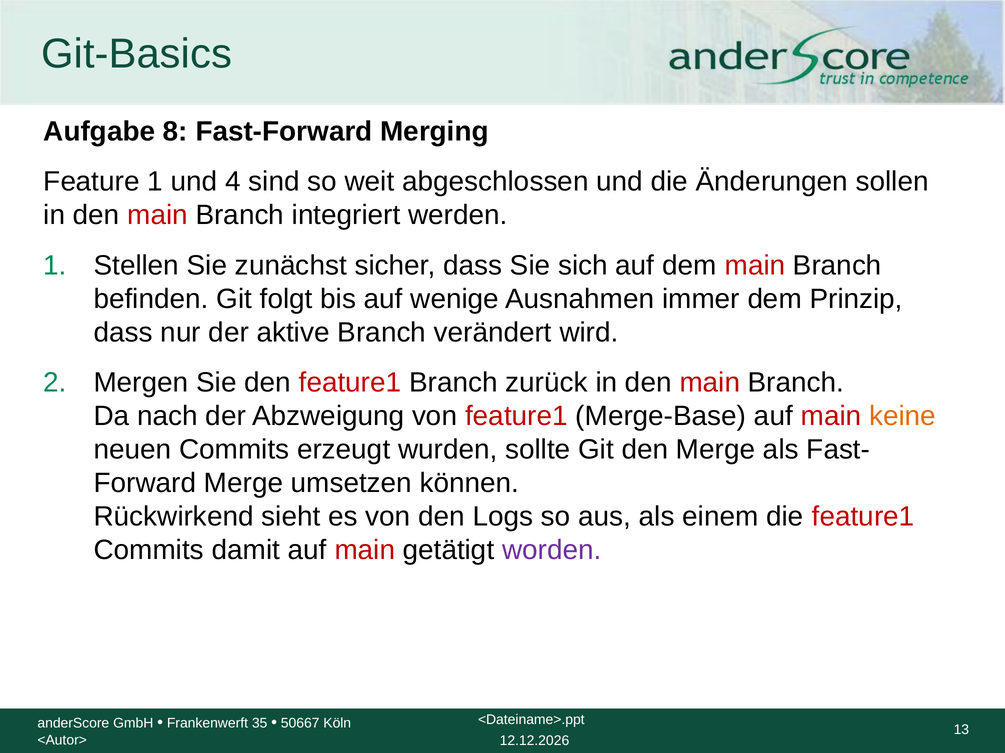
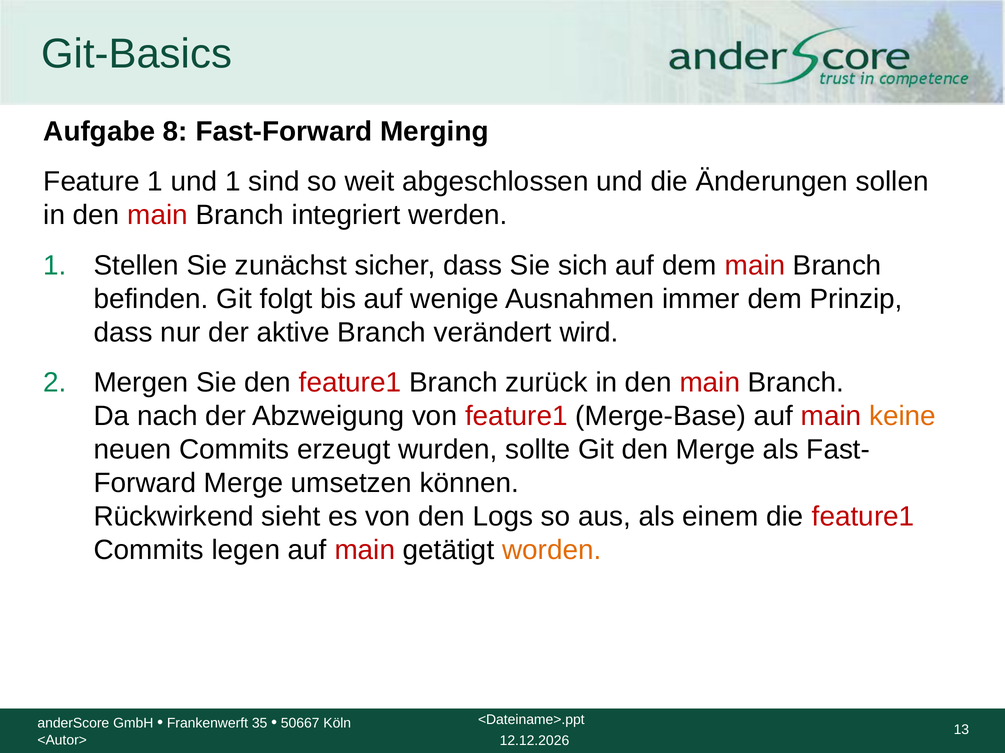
und 4: 4 -> 1
damit: damit -> legen
worden colour: purple -> orange
